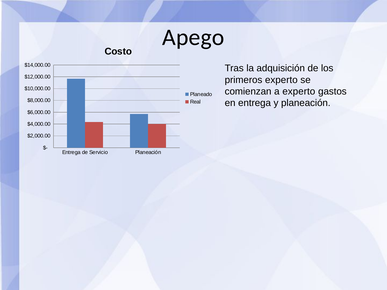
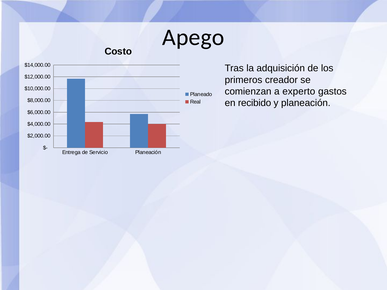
primeros experto: experto -> creador
en entrega: entrega -> recibido
